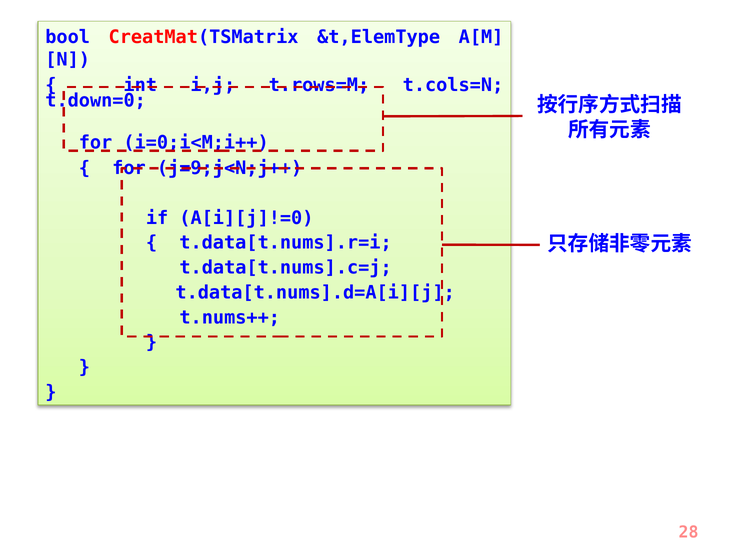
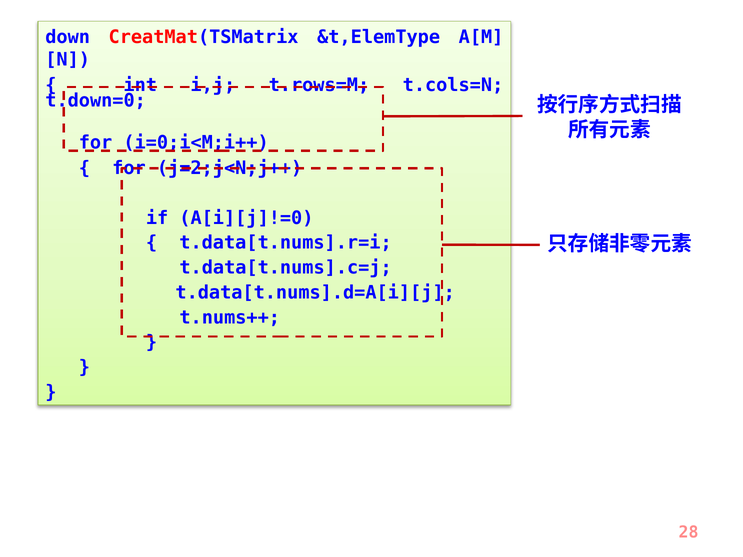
bool: bool -> down
j=9;j<N;j++: j=9;j<N;j++ -> j=2;j<N;j++
